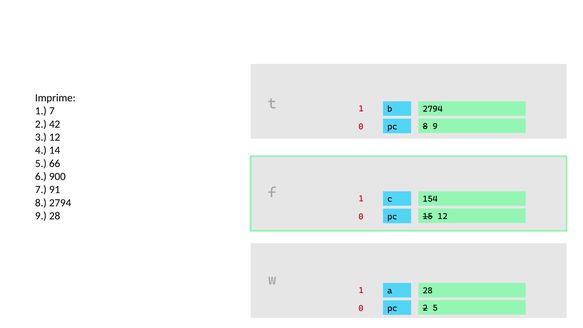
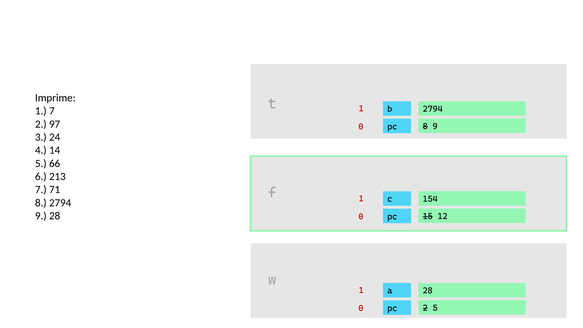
42: 42 -> 97
3 12: 12 -> 24
900: 900 -> 213
91: 91 -> 71
